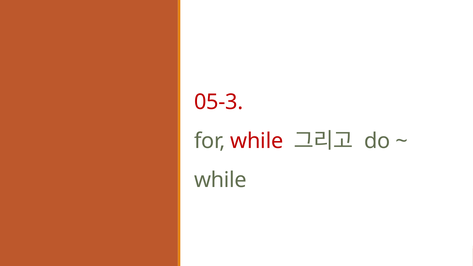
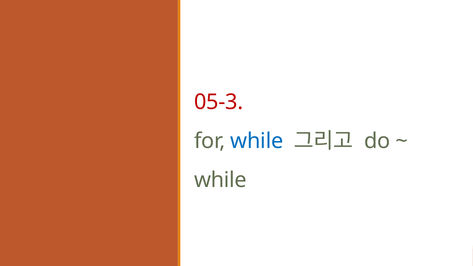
while at (257, 141) colour: red -> blue
